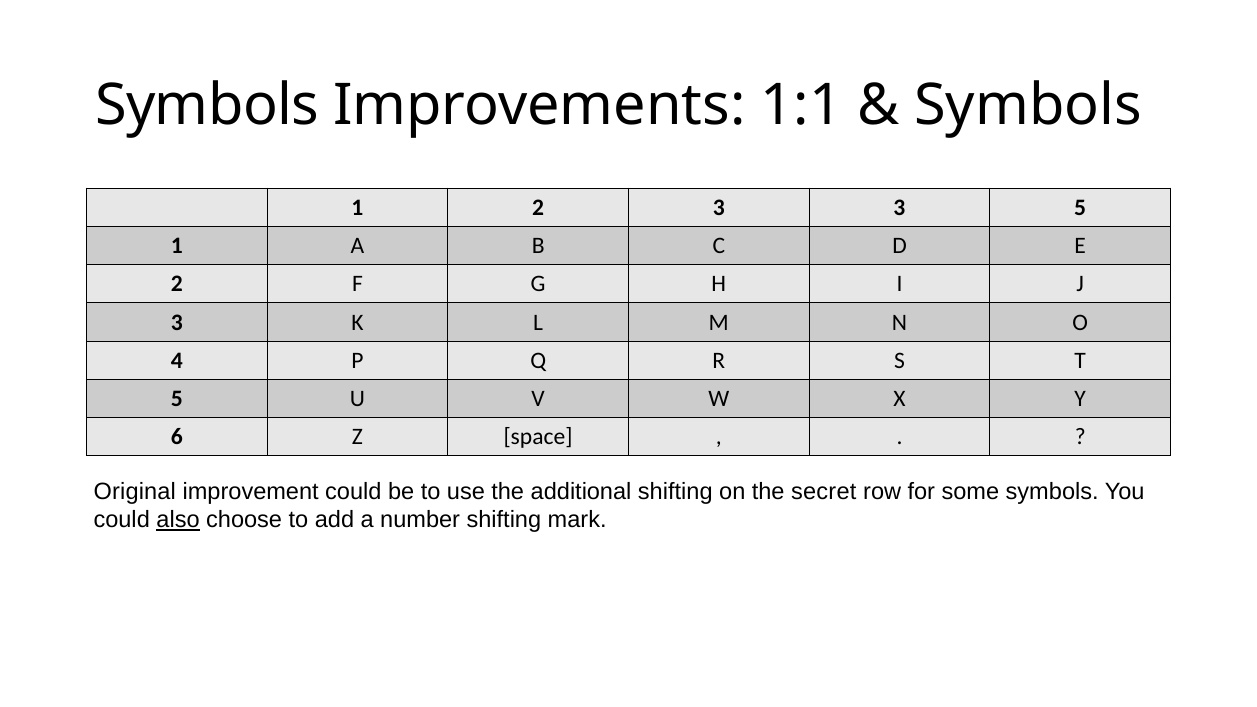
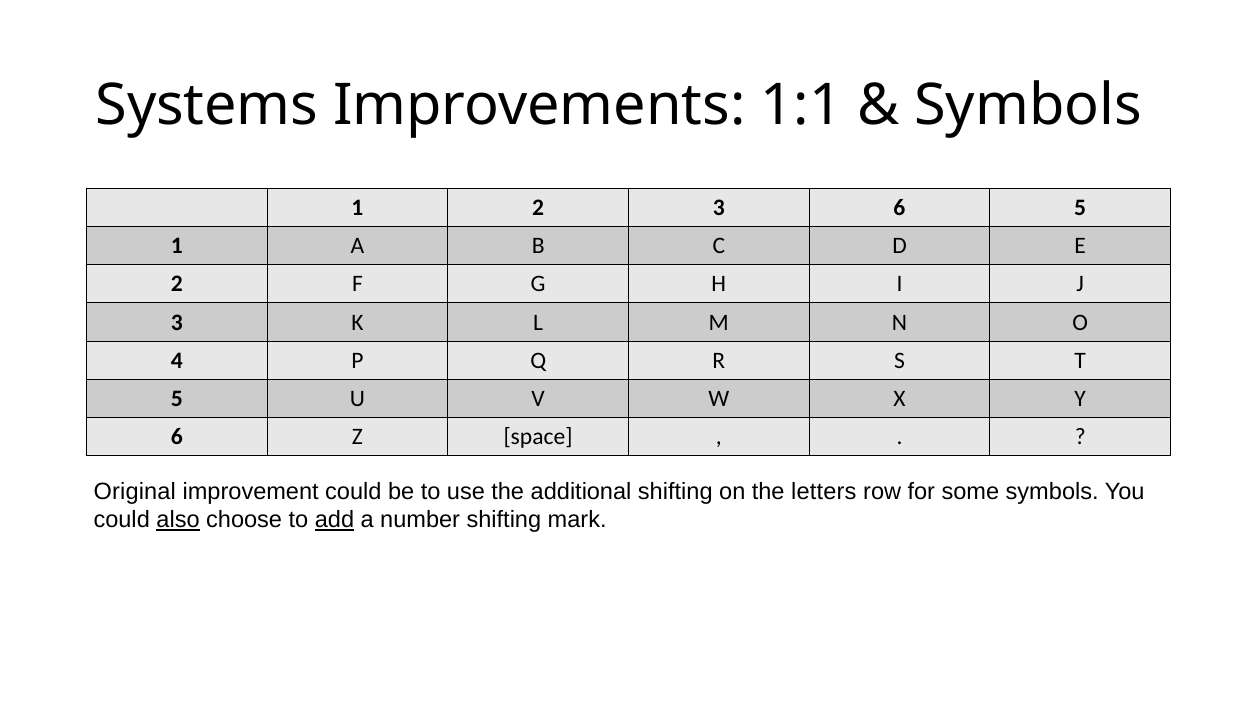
Symbols at (207, 106): Symbols -> Systems
3 3: 3 -> 6
secret: secret -> letters
add underline: none -> present
